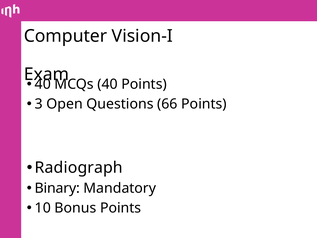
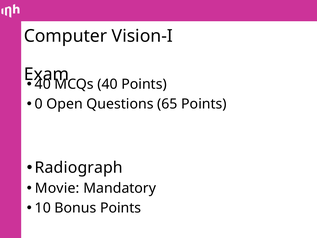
3: 3 -> 0
66: 66 -> 65
Binary: Binary -> Movie
